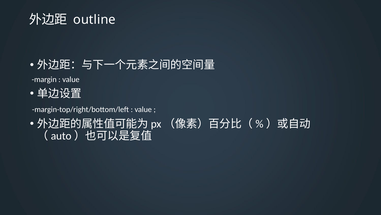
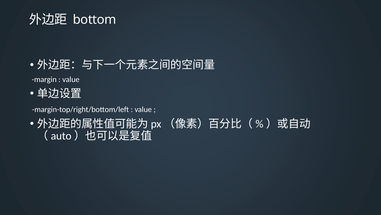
outline: outline -> bottom
